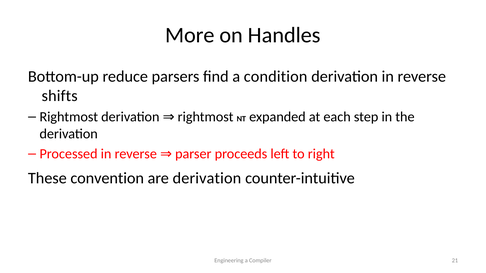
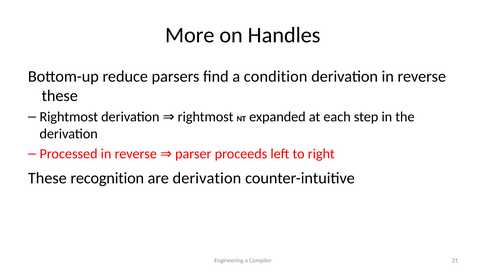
shifts at (60, 96): shifts -> these
convention: convention -> recognition
